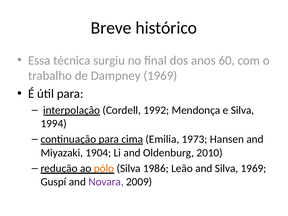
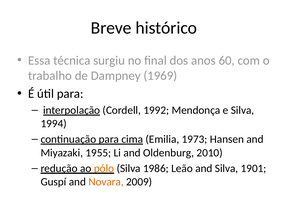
1904: 1904 -> 1955
Silva 1969: 1969 -> 1901
Novara colour: purple -> orange
